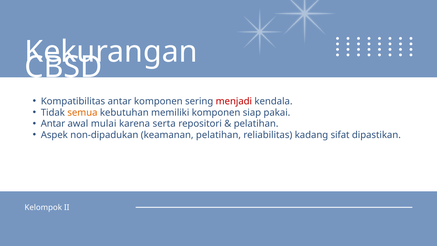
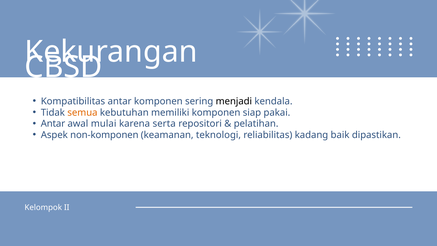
menjadi colour: red -> black
non-dipadukan: non-dipadukan -> non-komponen
keamanan pelatihan: pelatihan -> teknologi
sifat: sifat -> baik
